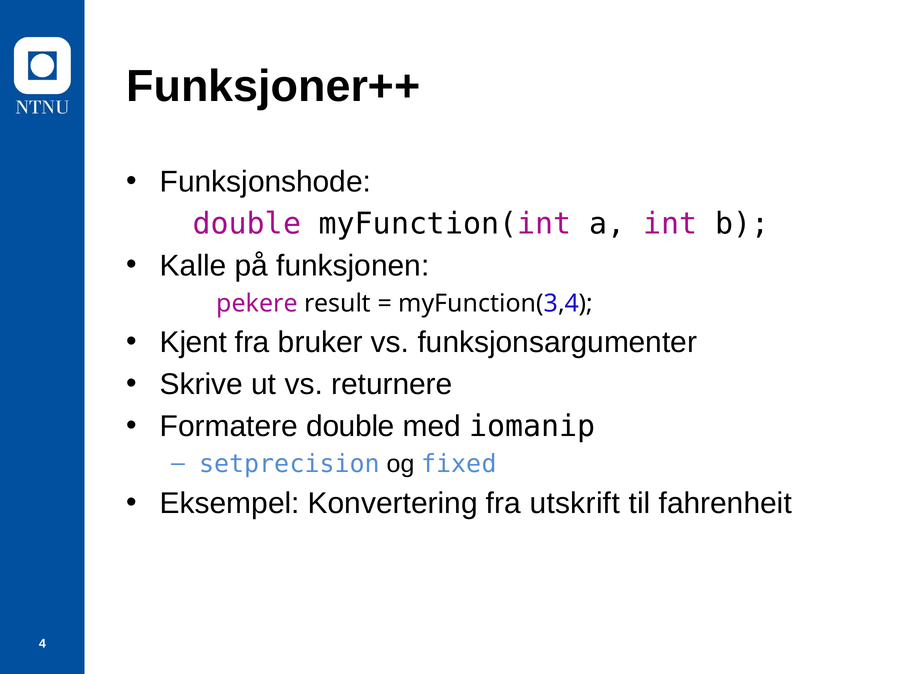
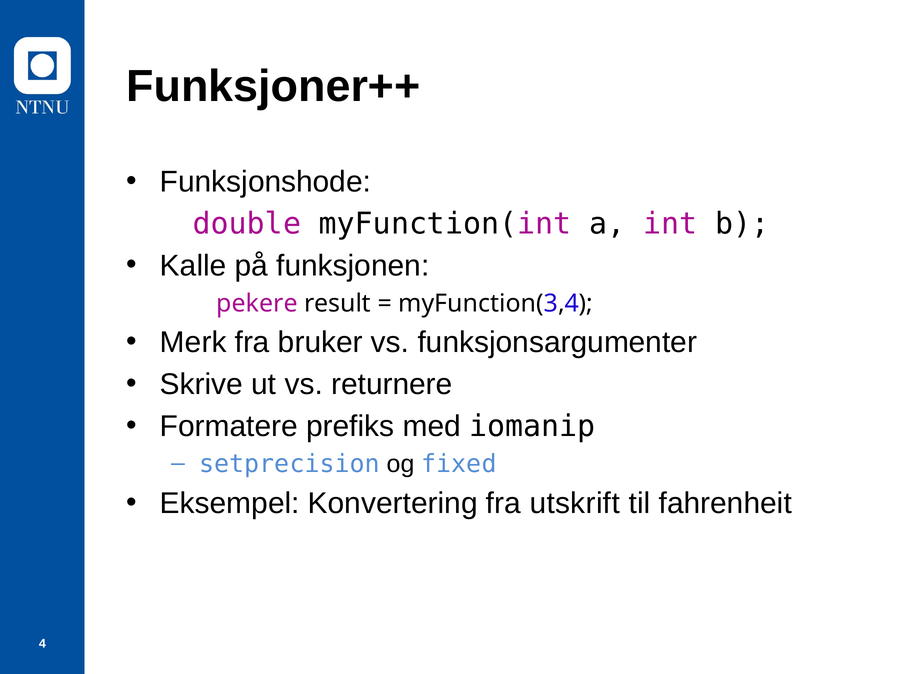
Kjent: Kjent -> Merk
Formatere double: double -> prefiks
